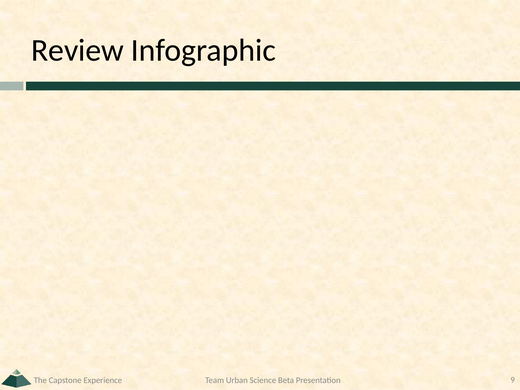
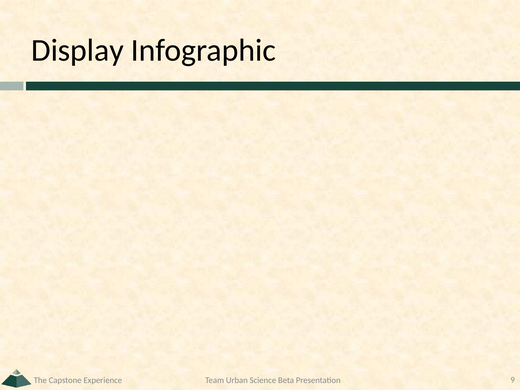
Review: Review -> Display
